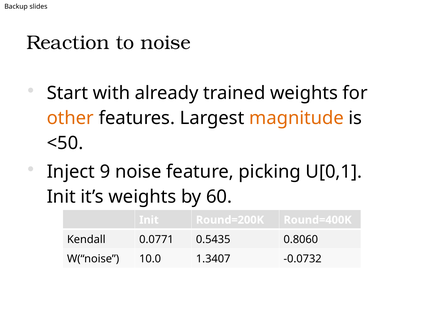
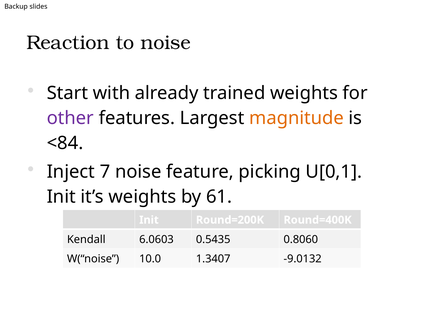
other colour: orange -> purple
<50: <50 -> <84
9: 9 -> 7
60: 60 -> 61
0.0771: 0.0771 -> 6.0603
-0.0732: -0.0732 -> -9.0132
